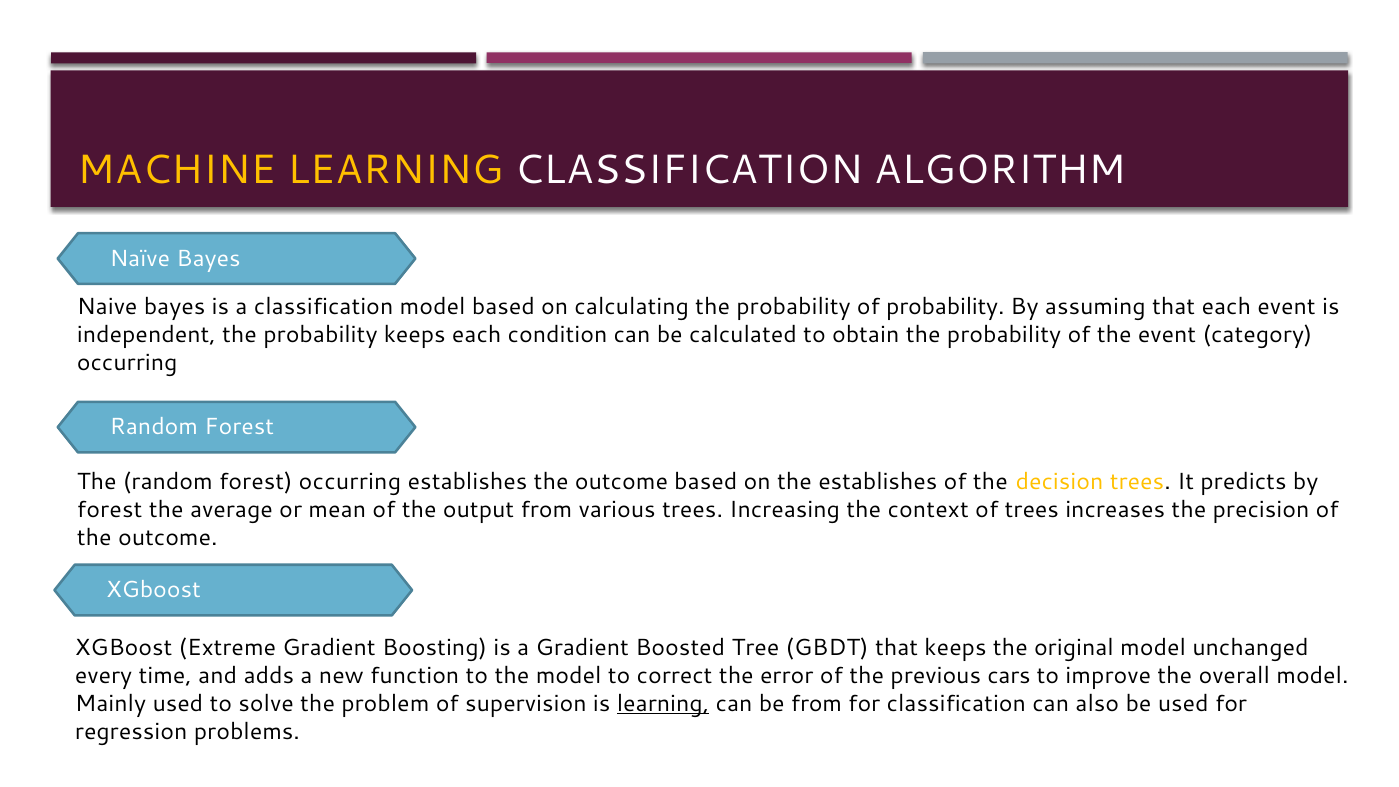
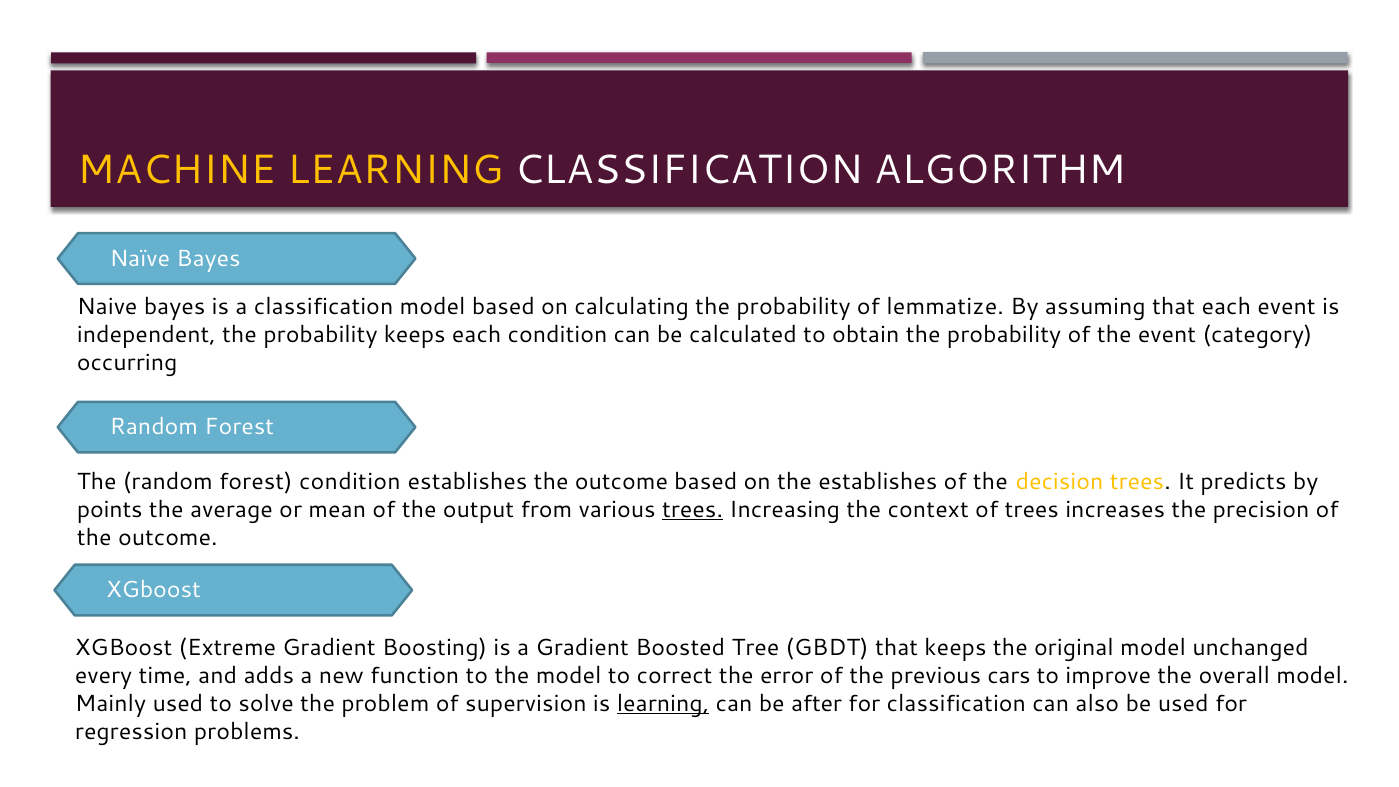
of probability: probability -> lemmatize
forest occurring: occurring -> condition
forest at (110, 509): forest -> points
trees at (692, 509) underline: none -> present
be from: from -> after
